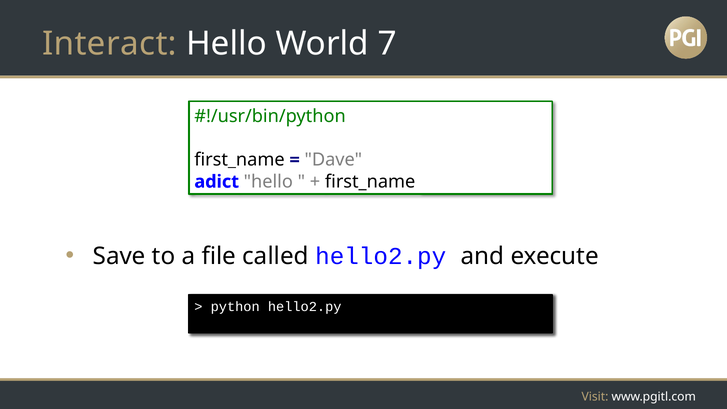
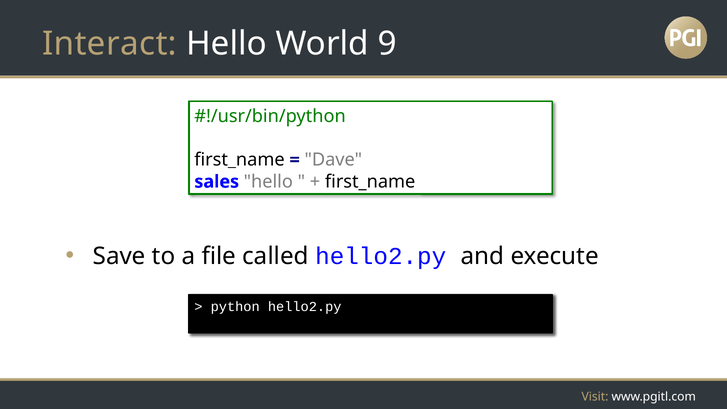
7: 7 -> 9
adict: adict -> sales
